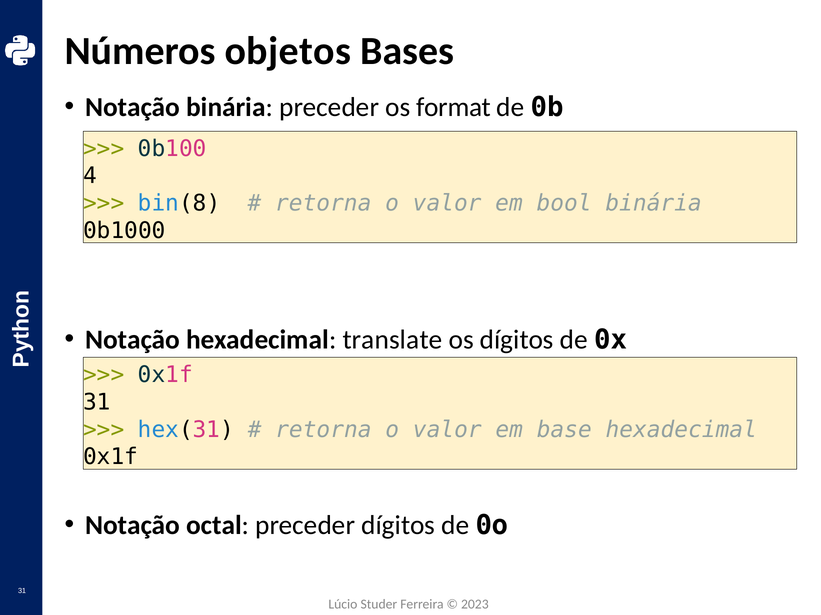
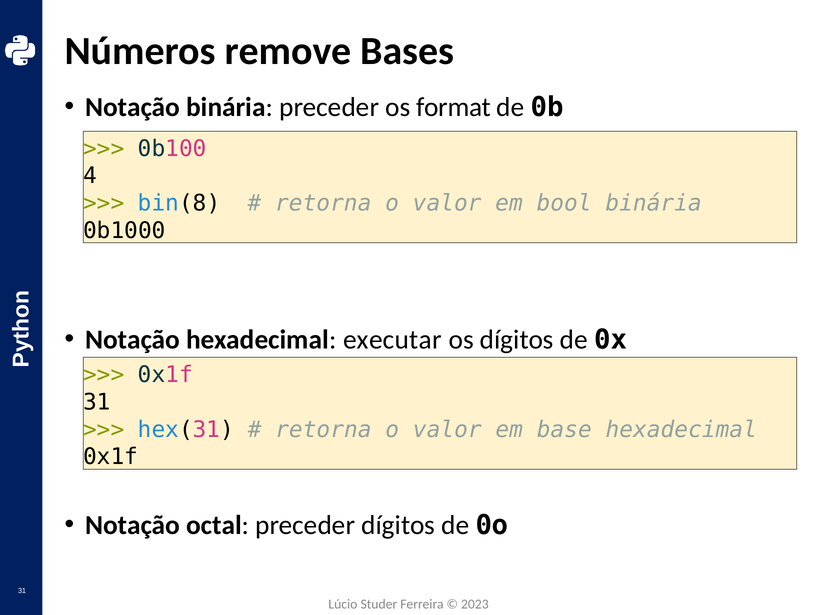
objetos: objetos -> remove
translate: translate -> executar
